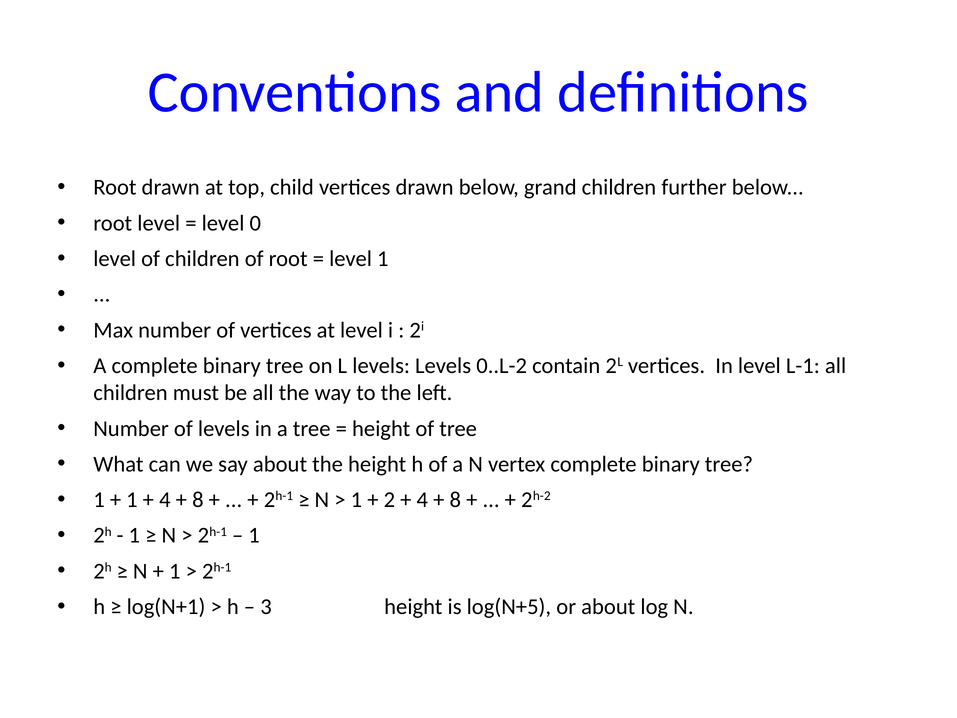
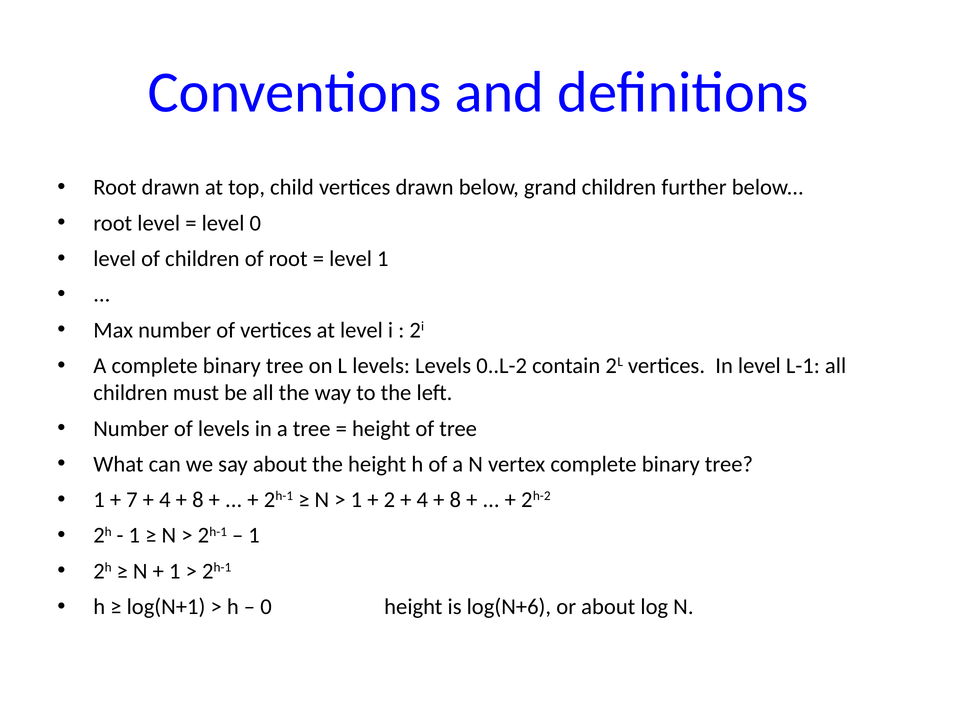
1 at (132, 500): 1 -> 7
3 at (266, 607): 3 -> 0
log(N+5: log(N+5 -> log(N+6
